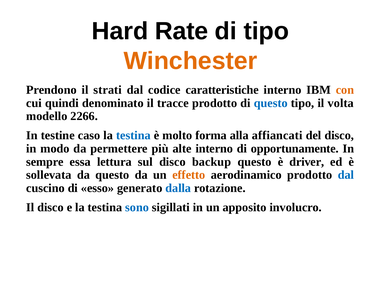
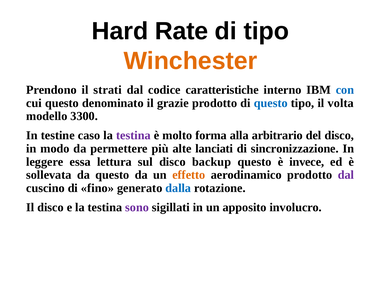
con colour: orange -> blue
cui quindi: quindi -> questo
tracce: tracce -> grazie
2266: 2266 -> 3300
testina at (133, 135) colour: blue -> purple
affiancati: affiancati -> arbitrario
alte interno: interno -> lanciati
opportunamente: opportunamente -> sincronizzazione
sempre: sempre -> leggere
driver: driver -> invece
dal at (346, 175) colour: blue -> purple
esso: esso -> fino
sono colour: blue -> purple
